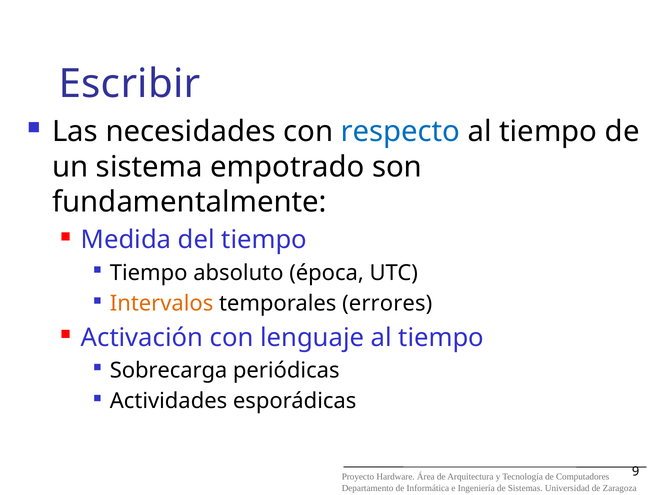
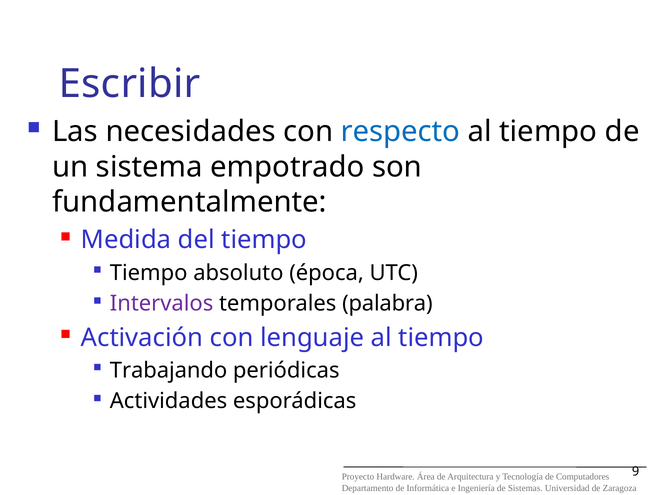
Intervalos colour: orange -> purple
errores: errores -> palabra
Sobrecarga: Sobrecarga -> Trabajando
